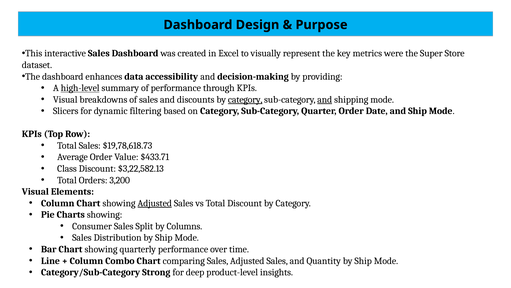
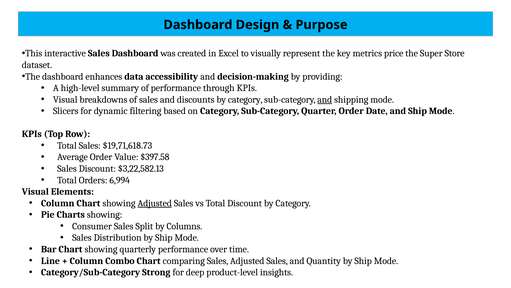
were: were -> price
high-level underline: present -> none
category at (245, 99) underline: present -> none
$19,78,618.73: $19,78,618.73 -> $19,71,618.73
$433.71: $433.71 -> $397.58
Class at (67, 168): Class -> Sales
3,200: 3,200 -> 6,994
